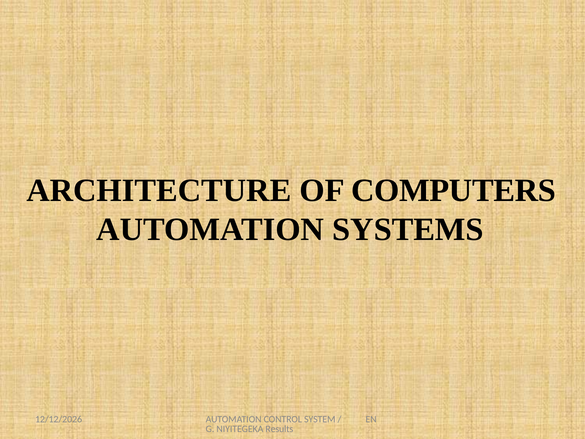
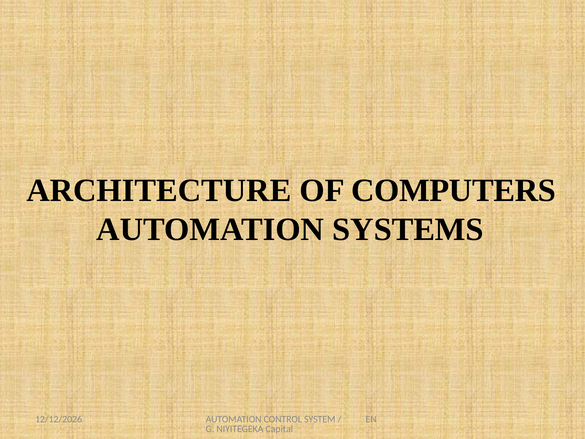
Results: Results -> Capital
